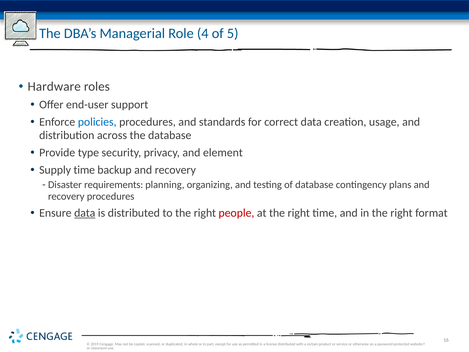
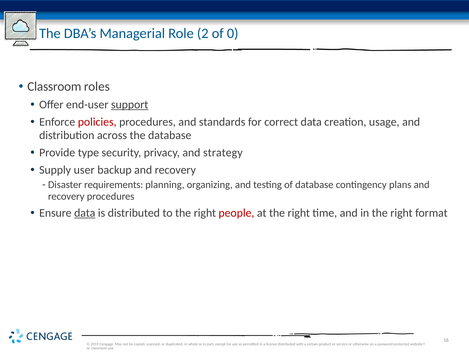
4: 4 -> 2
5: 5 -> 0
Hardware at (54, 87): Hardware -> Classroom
support underline: none -> present
policies colour: blue -> red
element: element -> strategy
Supply time: time -> user
